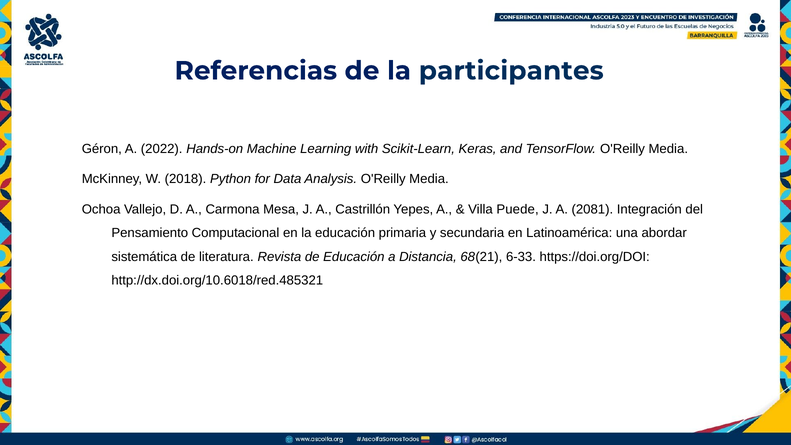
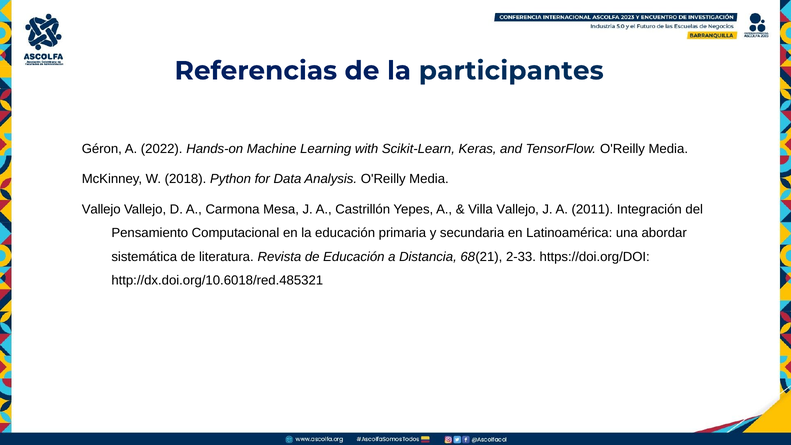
Ochoa at (101, 209): Ochoa -> Vallejo
Villa Puede: Puede -> Vallejo
2081: 2081 -> 2011
6-33: 6-33 -> 2-33
